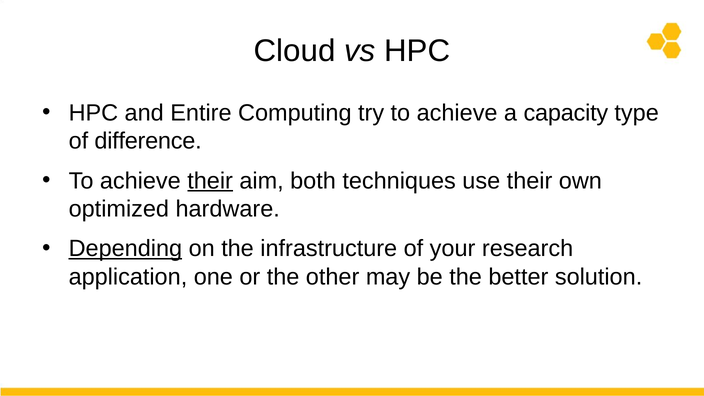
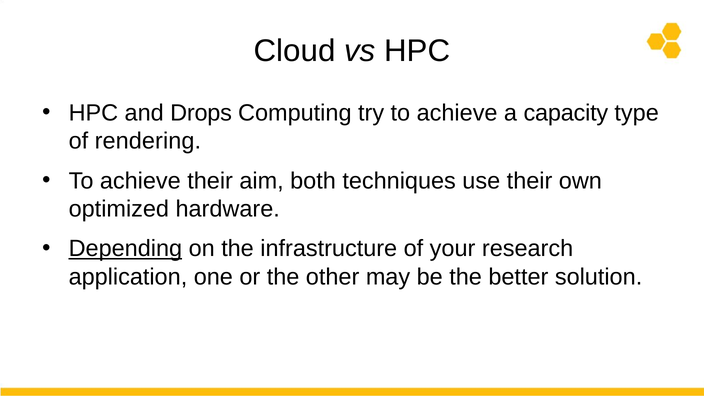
Entire: Entire -> Drops
difference: difference -> rendering
their at (210, 181) underline: present -> none
